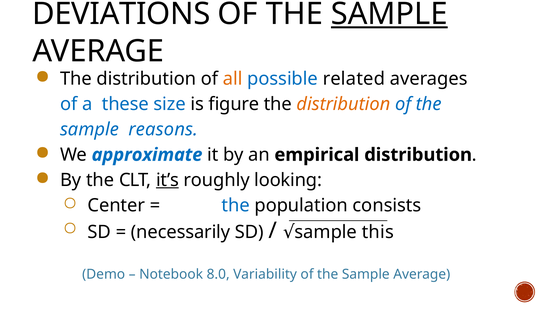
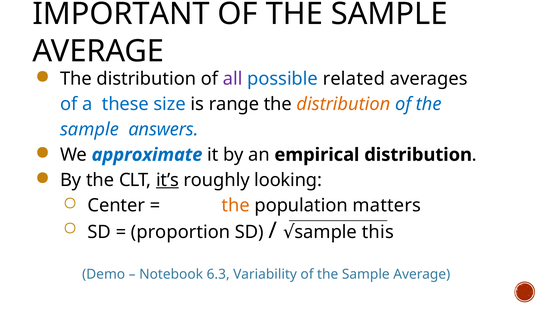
DEVIATIONS: DEVIATIONS -> IMPORTANT
SAMPLE at (389, 14) underline: present -> none
all colour: orange -> purple
figure: figure -> range
reasons: reasons -> answers
the at (236, 205) colour: blue -> orange
consists: consists -> matters
necessarily: necessarily -> proportion
8.0: 8.0 -> 6.3
